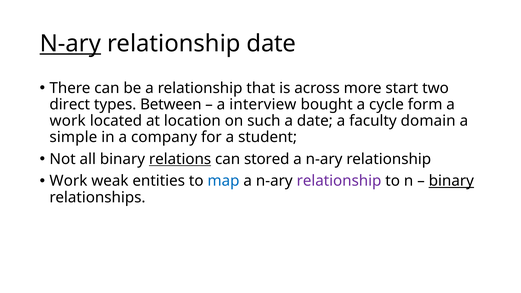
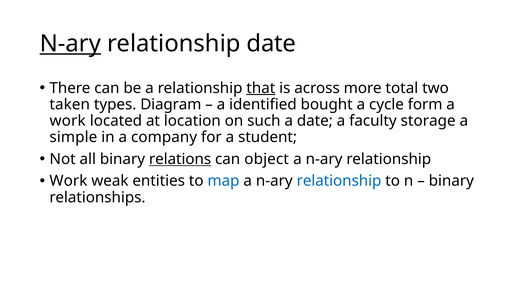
that underline: none -> present
start: start -> total
direct: direct -> taken
Between: Between -> Diagram
interview: interview -> identified
domain: domain -> storage
stored: stored -> object
relationship at (339, 181) colour: purple -> blue
binary at (451, 181) underline: present -> none
